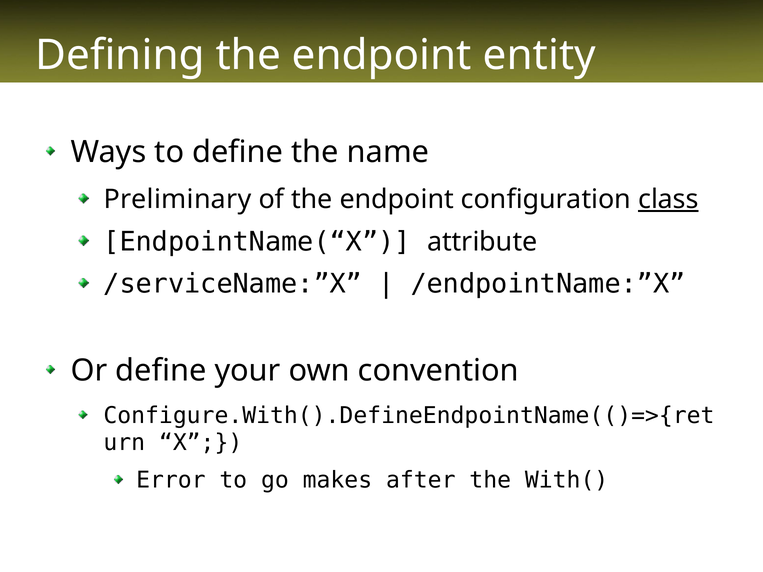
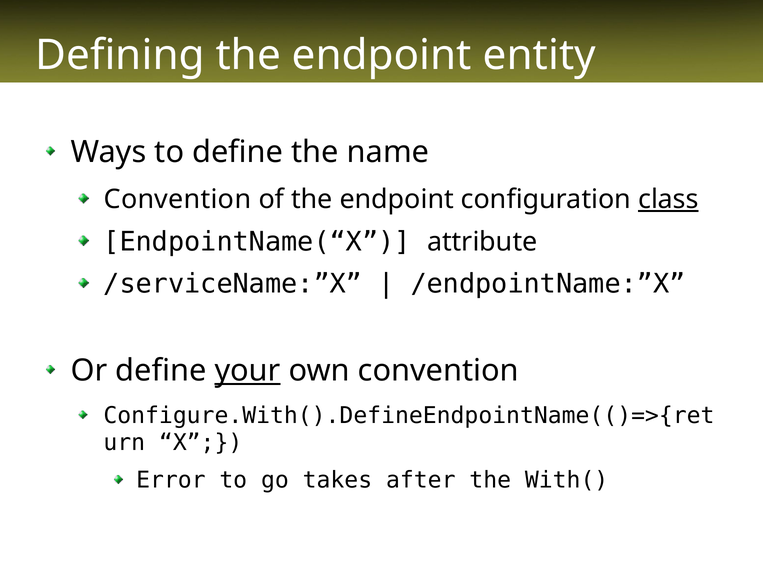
Preliminary at (177, 200): Preliminary -> Convention
your underline: none -> present
makes: makes -> takes
